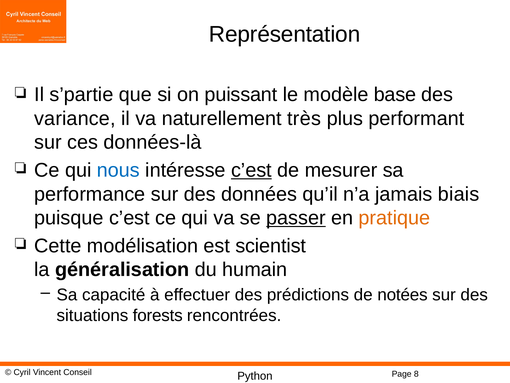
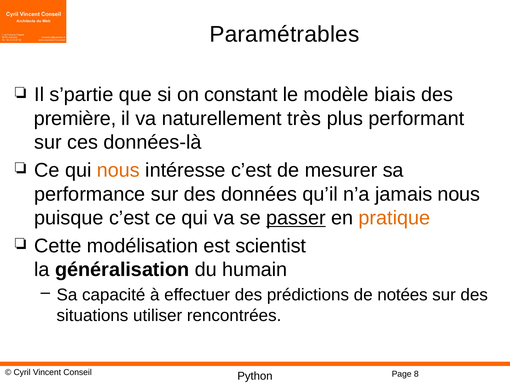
Représentation: Représentation -> Paramétrables
puissant: puissant -> constant
base: base -> biais
variance: variance -> première
nous at (118, 170) colour: blue -> orange
c’est at (251, 170) underline: present -> none
jamais biais: biais -> nous
forests: forests -> utiliser
